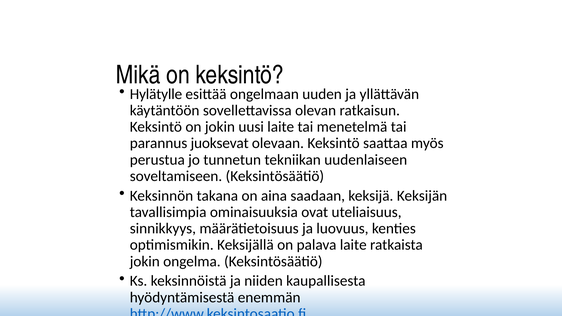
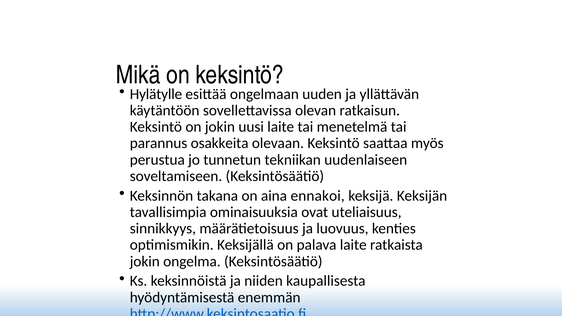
juoksevat: juoksevat -> osakkeita
saadaan: saadaan -> ennakoi
